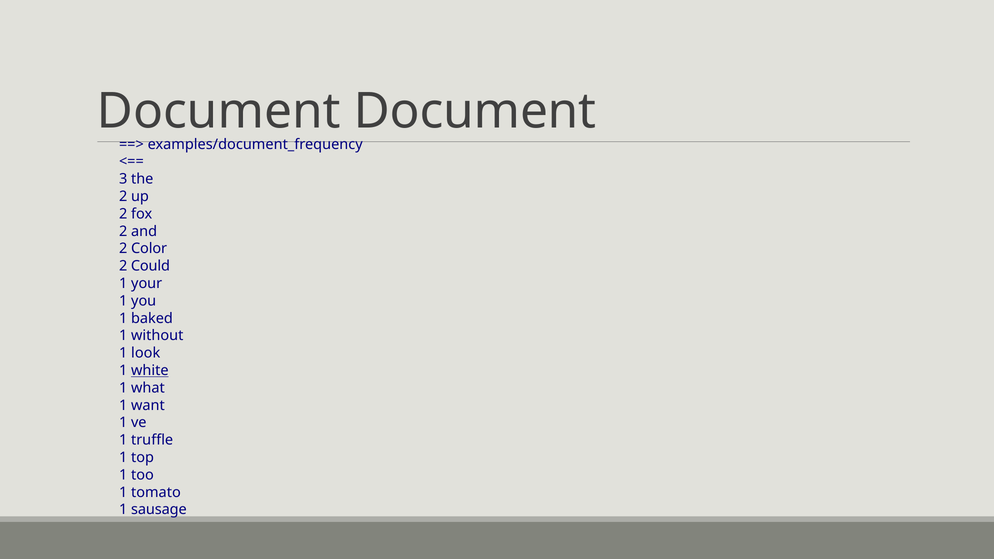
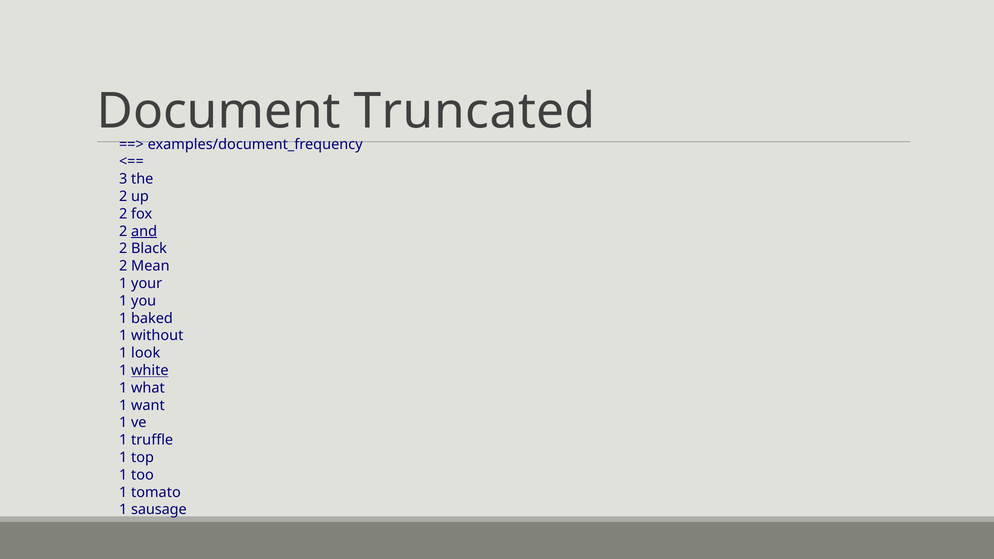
Document at (475, 111): Document -> Truncated
and underline: none -> present
Color: Color -> Black
Could: Could -> Mean
